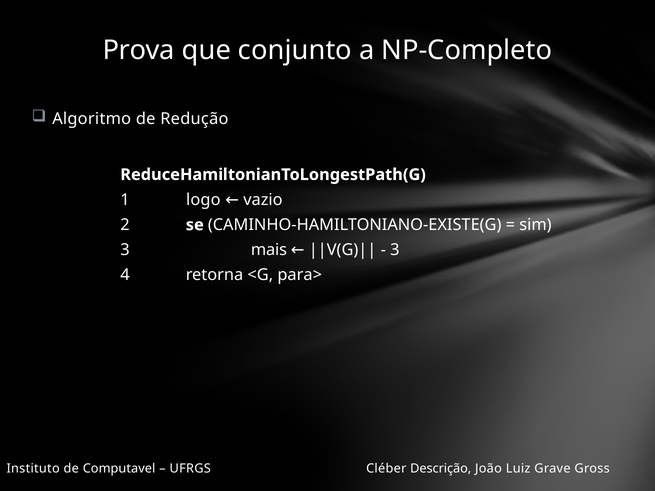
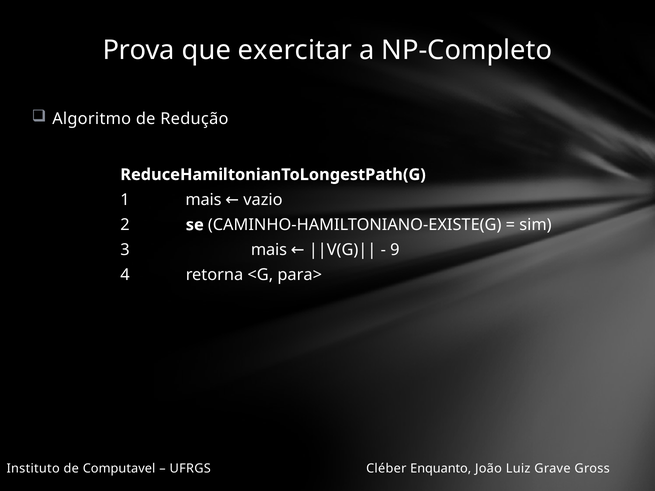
conjunto: conjunto -> exercitar
1 logo: logo -> mais
3 at (395, 250): 3 -> 9
Descrição: Descrição -> Enquanto
